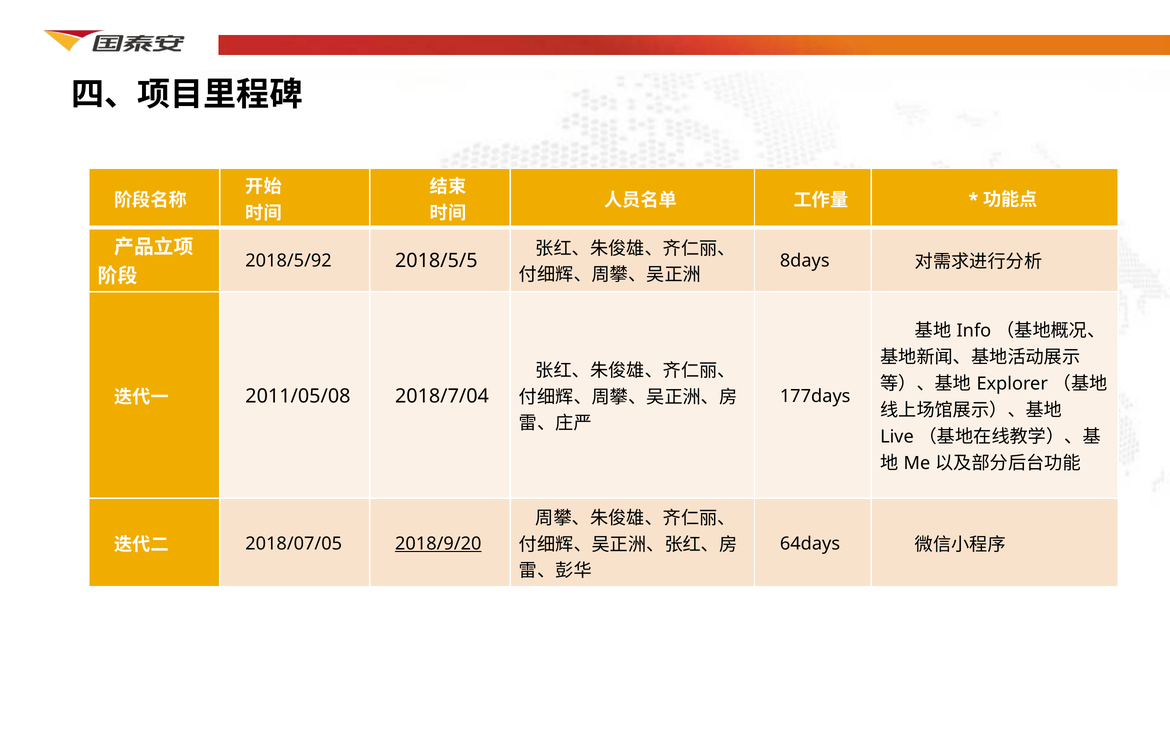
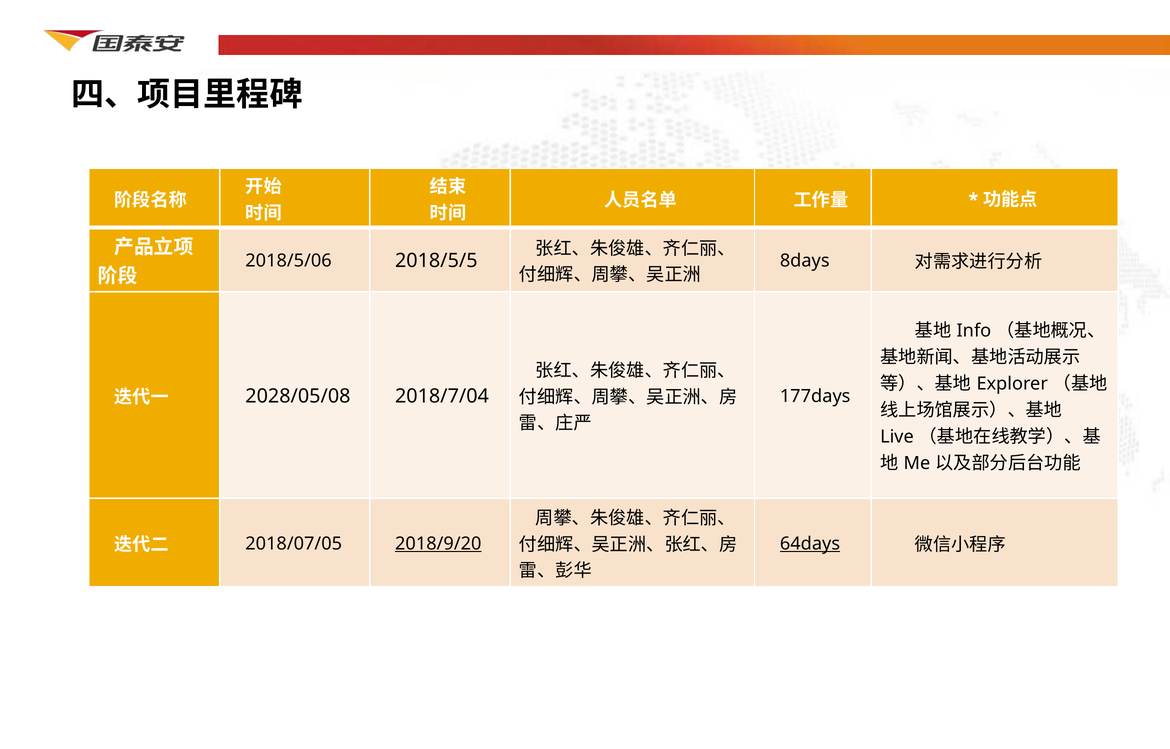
2018/5/92: 2018/5/92 -> 2018/5/06
2011/05/08: 2011/05/08 -> 2028/05/08
64days underline: none -> present
